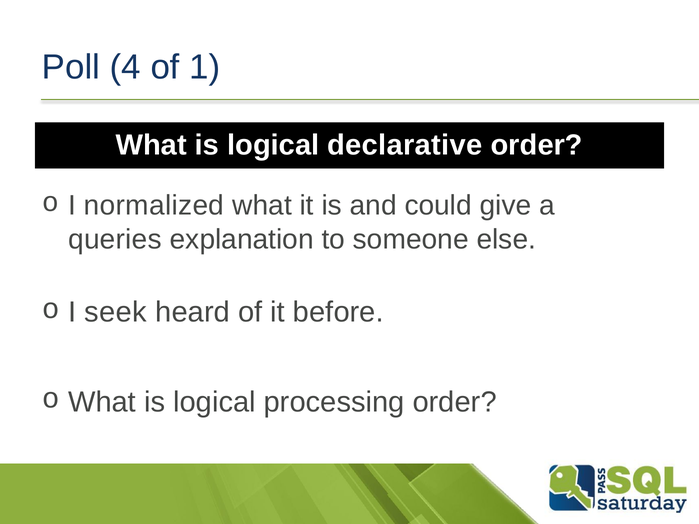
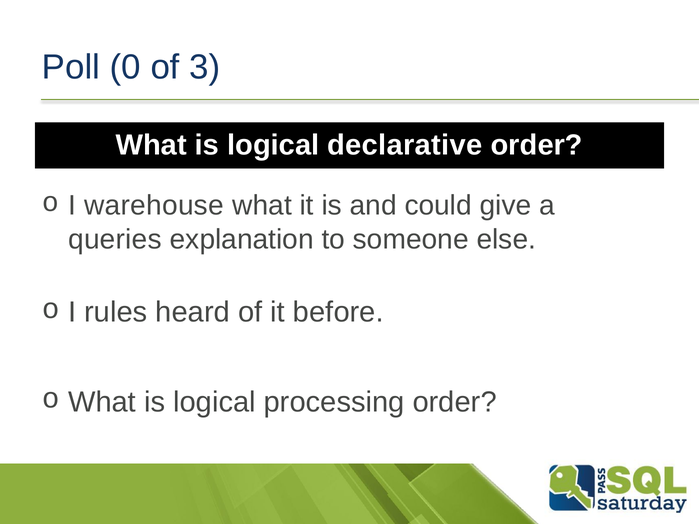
4: 4 -> 0
1: 1 -> 3
normalized: normalized -> warehouse
seek: seek -> rules
